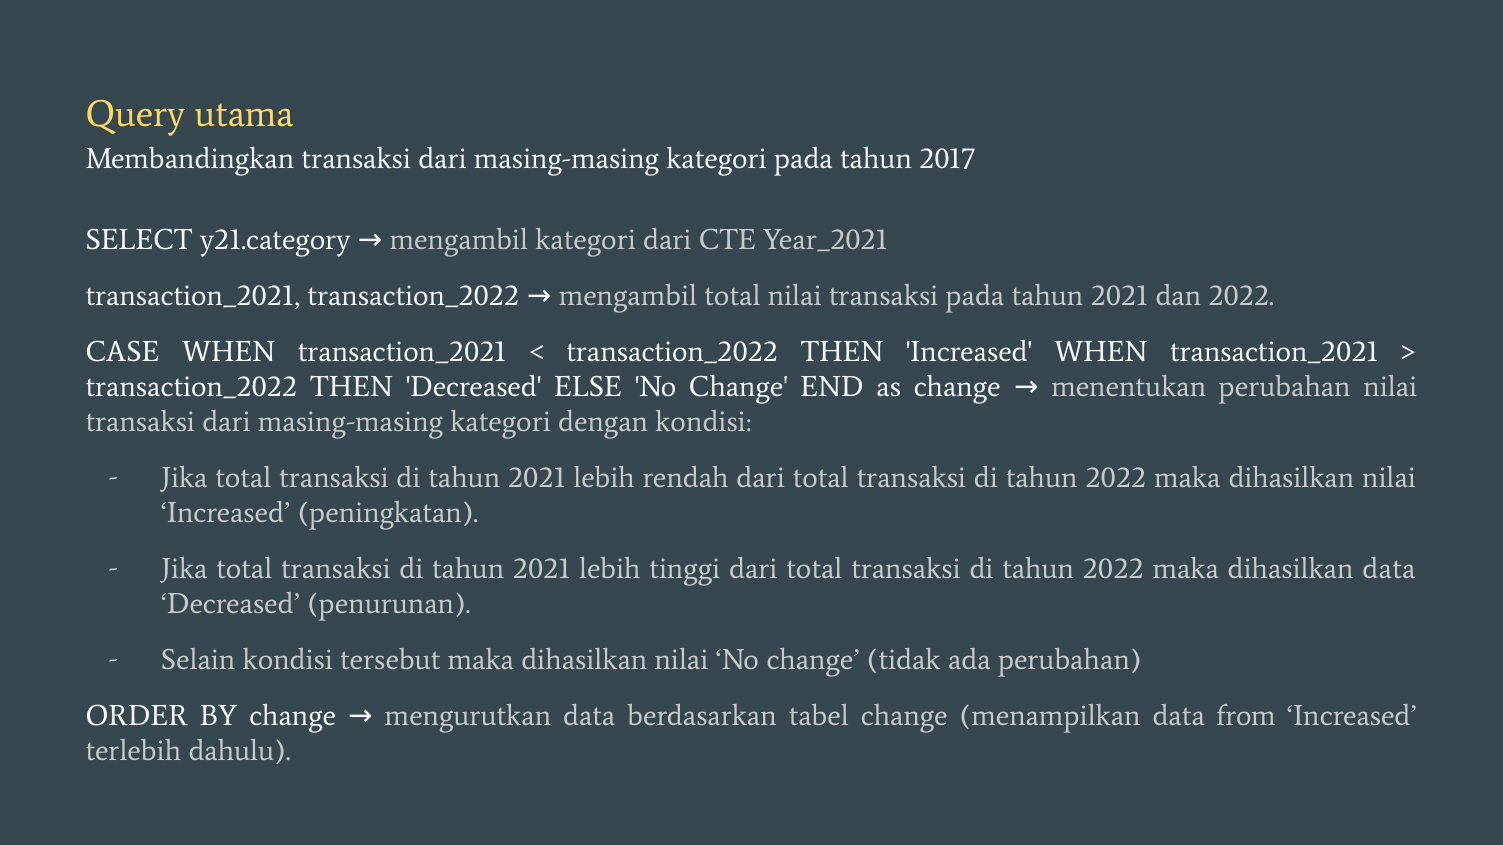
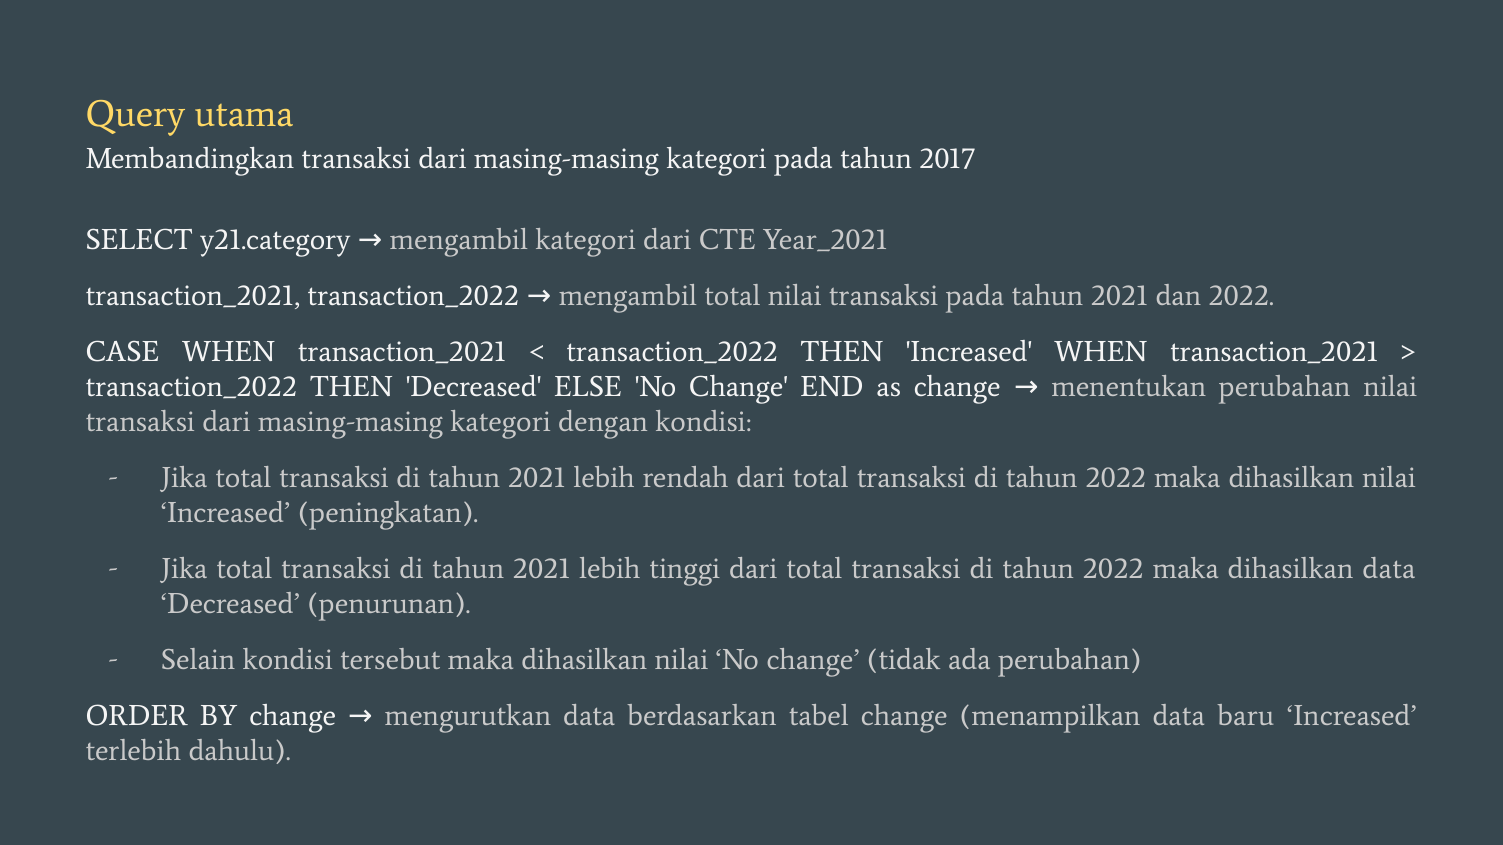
from: from -> baru
